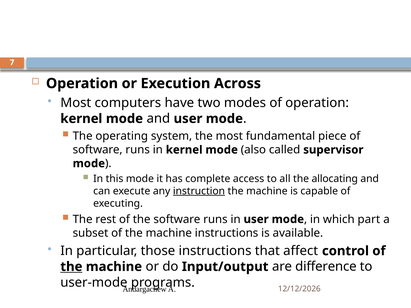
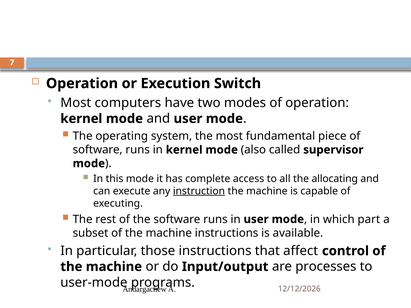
Across: Across -> Switch
the at (71, 267) underline: present -> none
difference: difference -> processes
